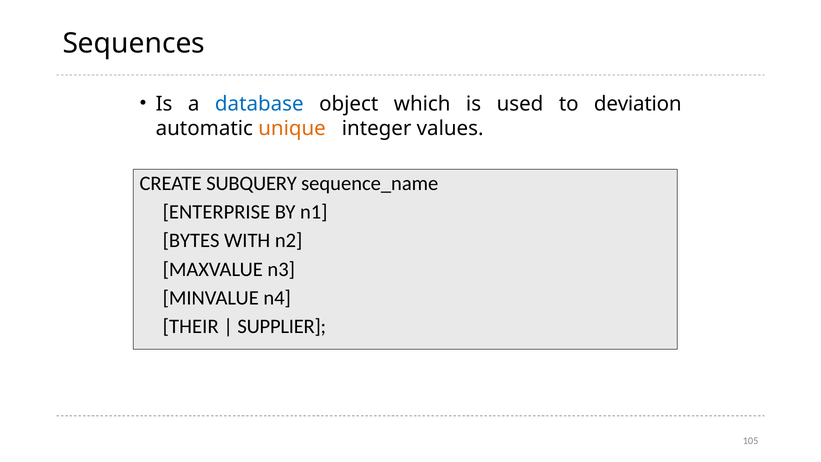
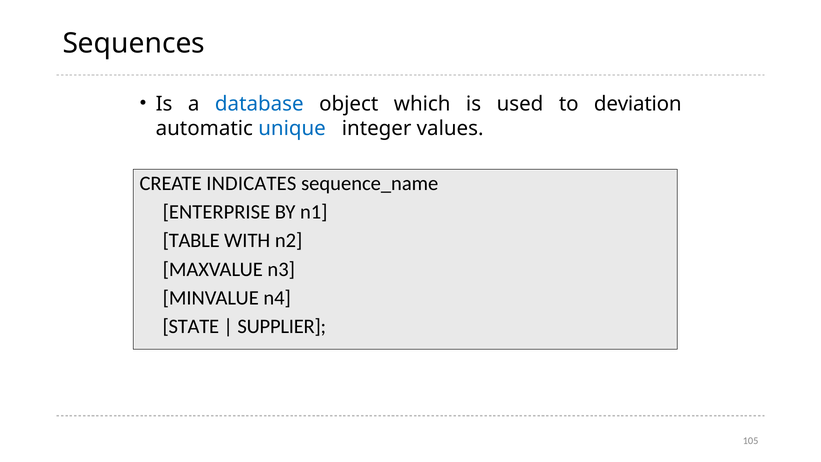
unique colour: orange -> blue
SUBQUERY: SUBQUERY -> INDICATES
BYTES: BYTES -> TABLE
THEIR: THEIR -> STATE
